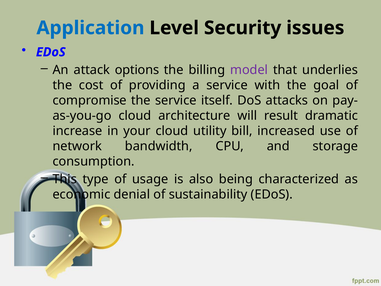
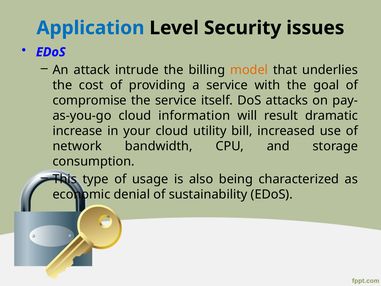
options: options -> intrude
model colour: purple -> orange
architecture: architecture -> information
